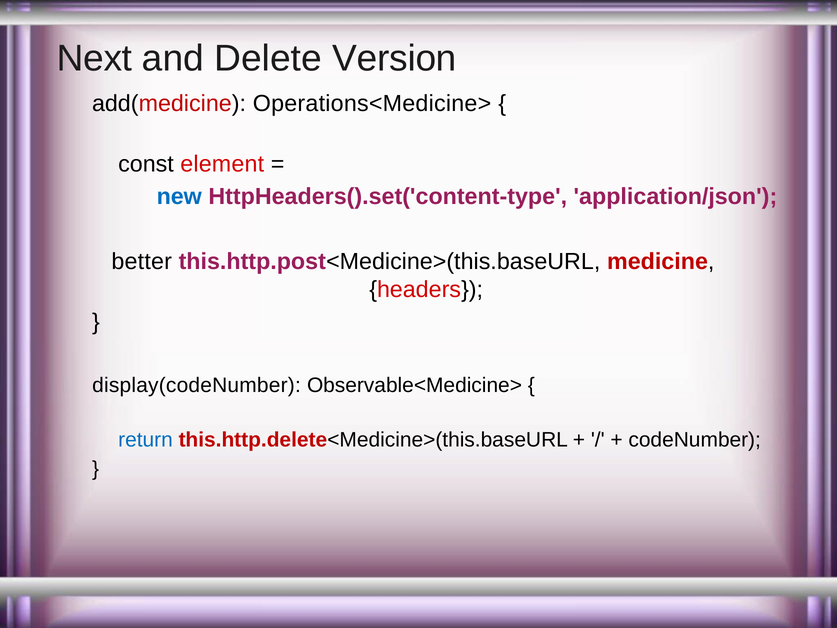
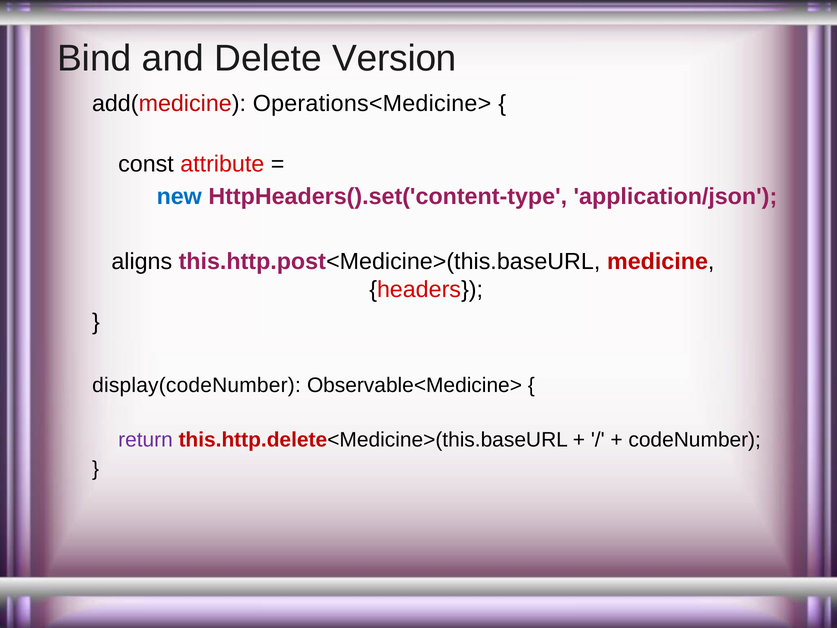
Next: Next -> Bind
element: element -> attribute
better: better -> aligns
return colour: blue -> purple
